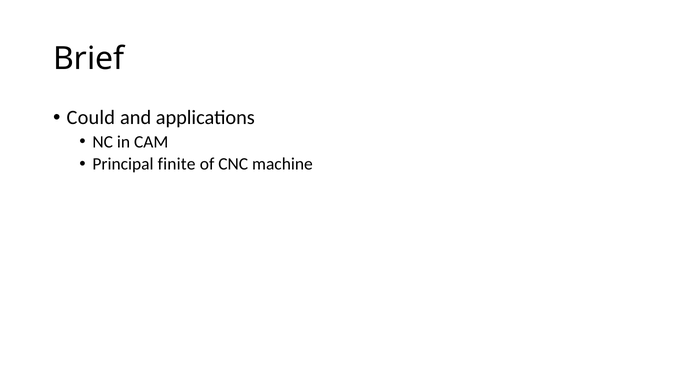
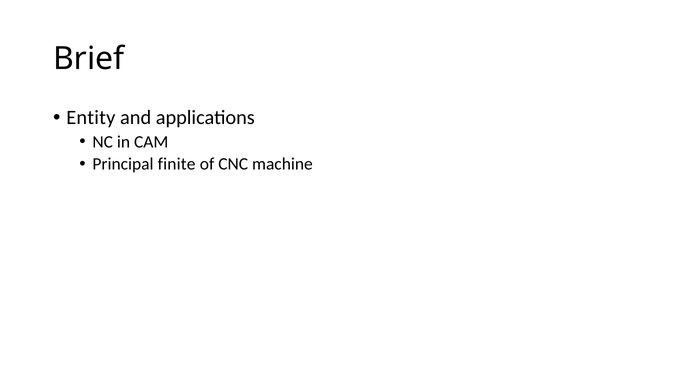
Could: Could -> Entity
